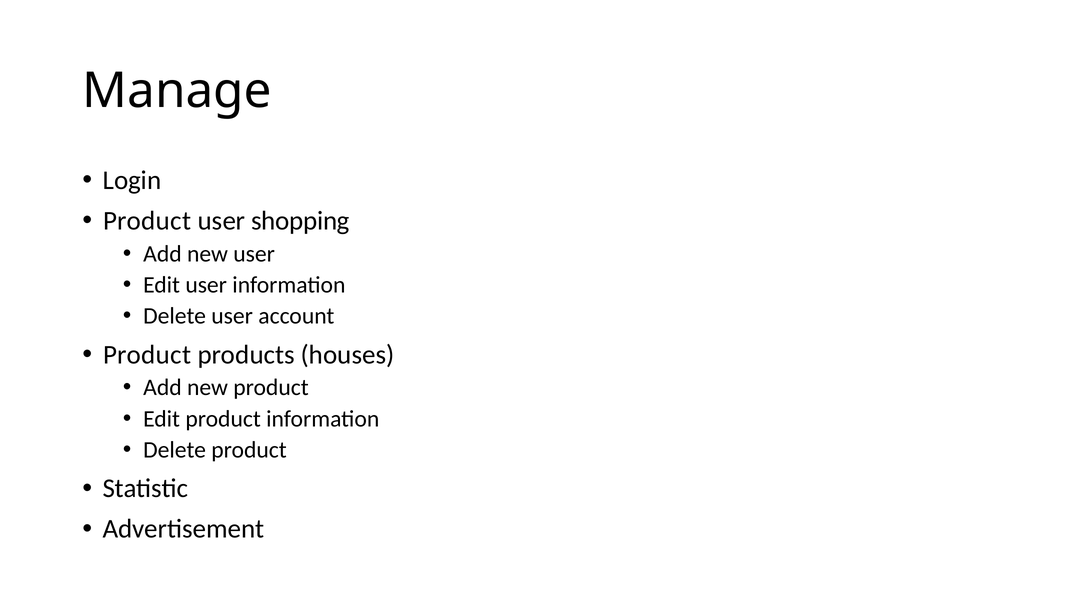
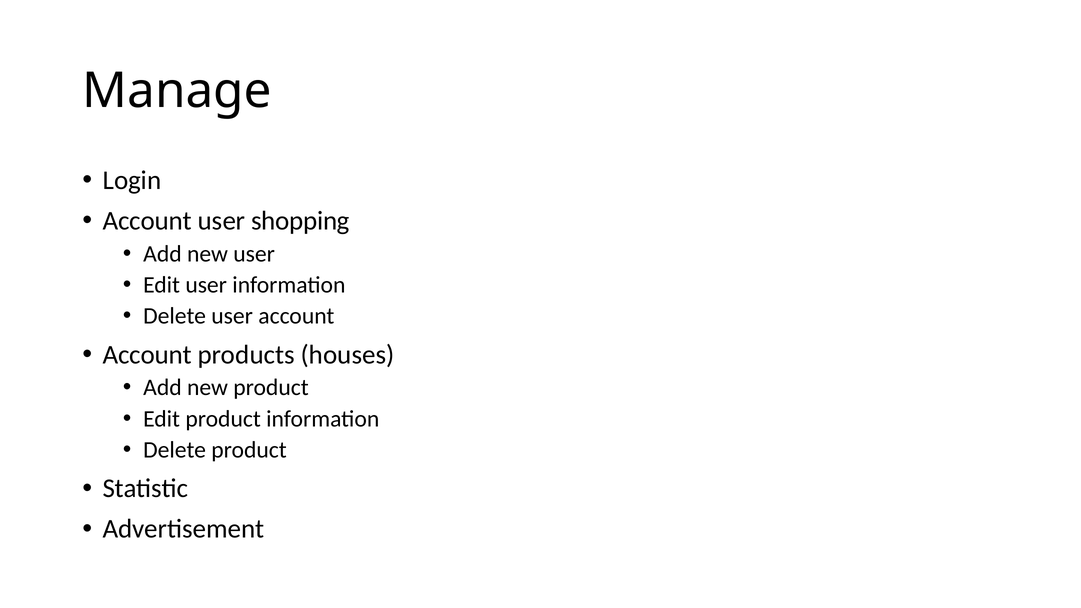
Product at (147, 221): Product -> Account
Product at (147, 355): Product -> Account
